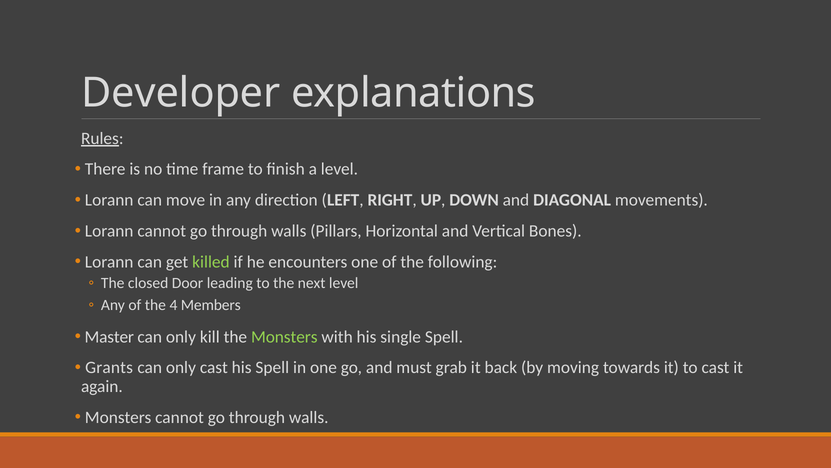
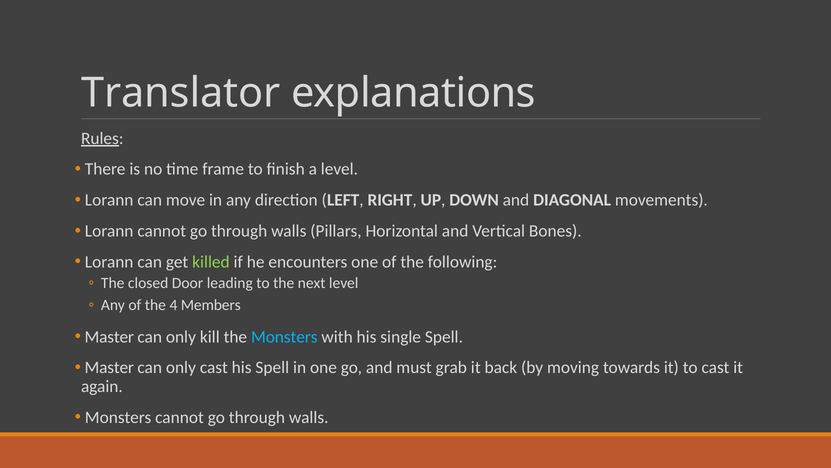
Developer: Developer -> Translator
Monsters at (284, 336) colour: light green -> light blue
Grants at (109, 367): Grants -> Master
